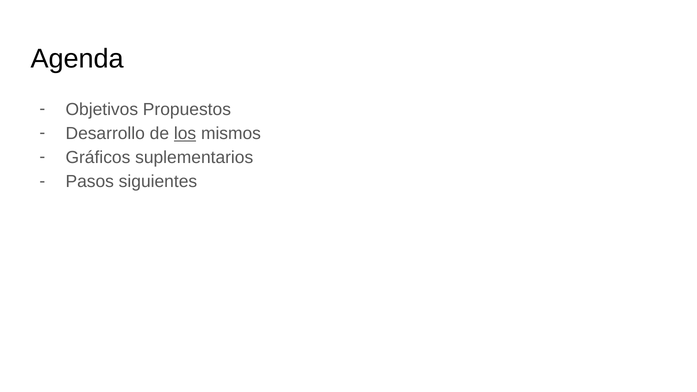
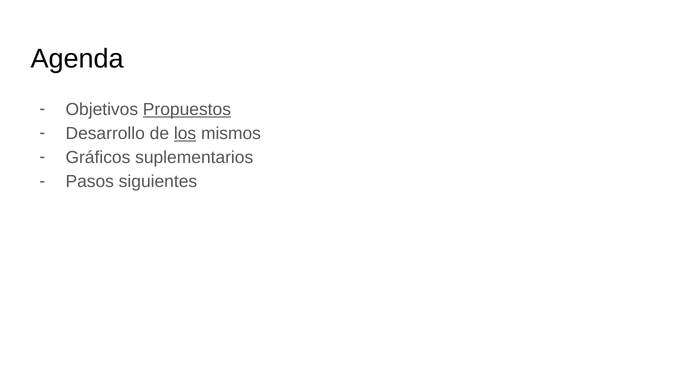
Propuestos underline: none -> present
